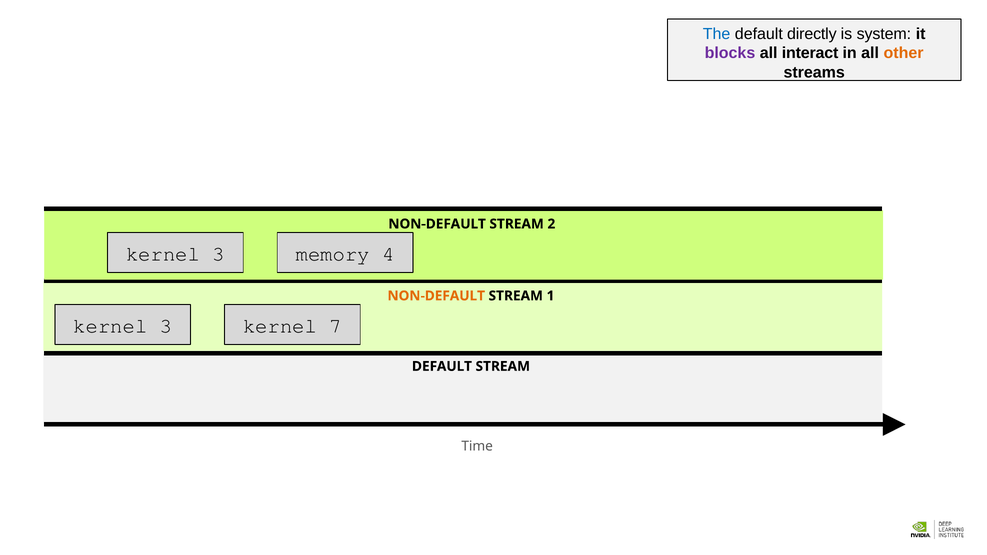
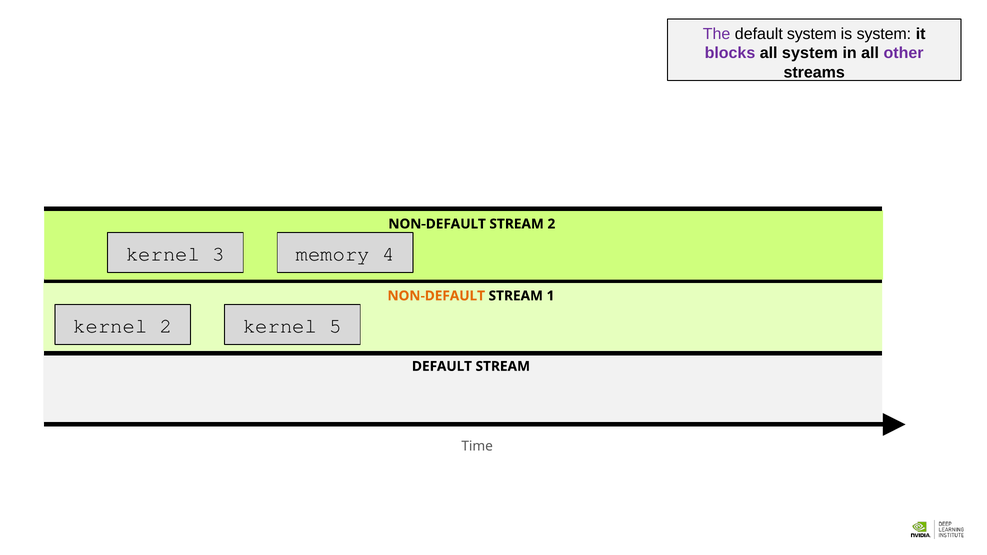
The colour: blue -> purple
default directly: directly -> system
all interact: interact -> system
other colour: orange -> purple
3 at (166, 326): 3 -> 2
7: 7 -> 5
